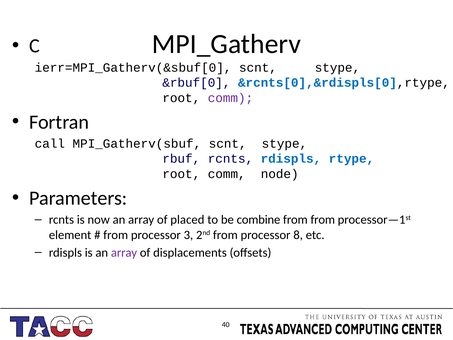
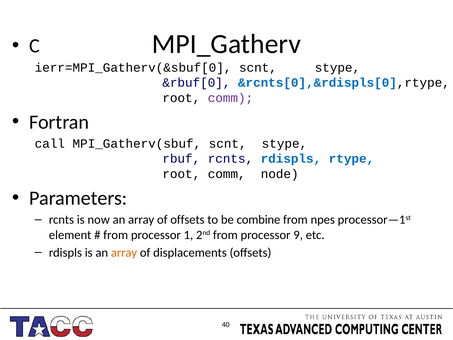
of placed: placed -> offsets
from from: from -> npes
3: 3 -> 1
8: 8 -> 9
array at (124, 252) colour: purple -> orange
